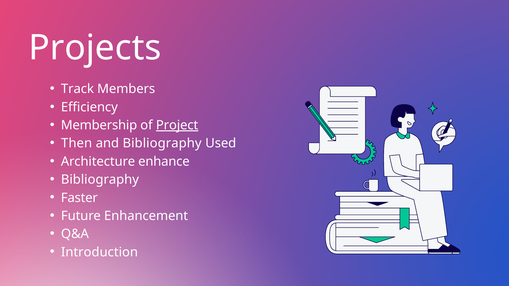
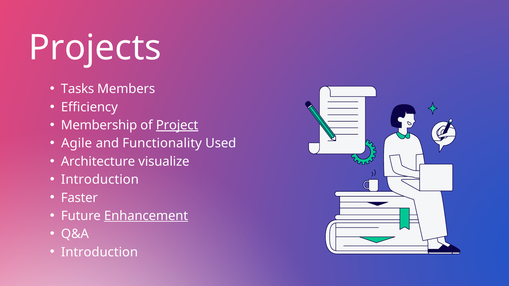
Track: Track -> Tasks
Then: Then -> Agile
and Bibliography: Bibliography -> Functionality
enhance: enhance -> visualize
Bibliography at (100, 180): Bibliography -> Introduction
Enhancement underline: none -> present
